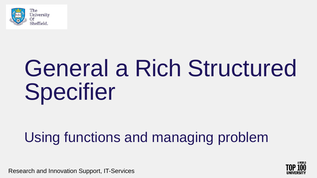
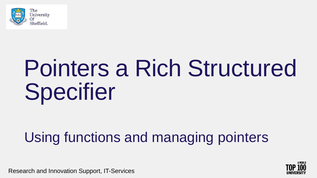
General at (67, 69): General -> Pointers
managing problem: problem -> pointers
